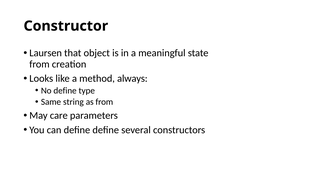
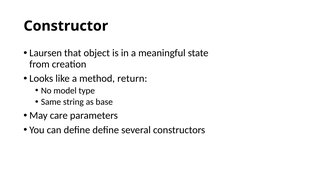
always: always -> return
No define: define -> model
as from: from -> base
